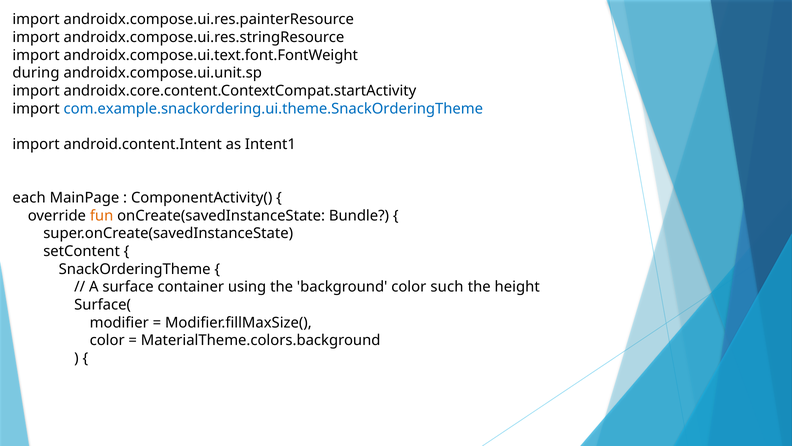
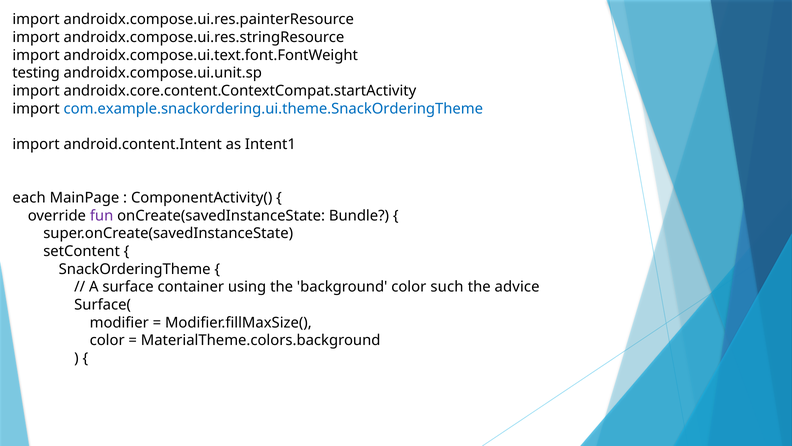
during: during -> testing
fun colour: orange -> purple
height: height -> advice
